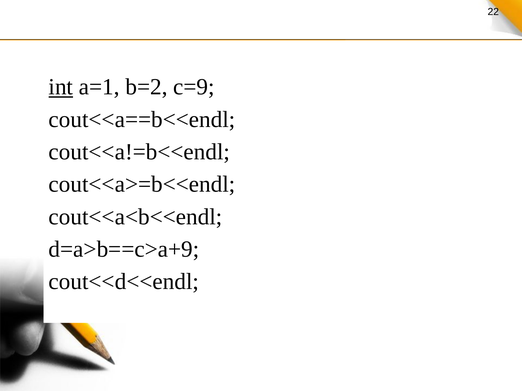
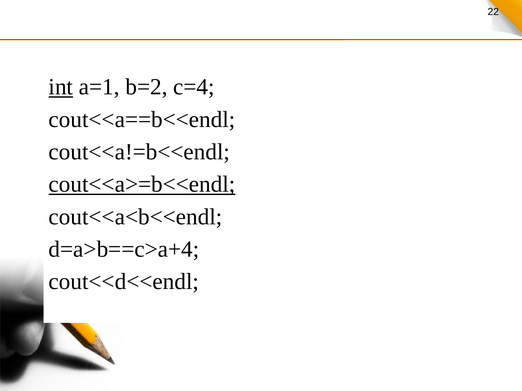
c=9: c=9 -> c=4
cout<<a>=b<<endl underline: none -> present
d=a>b==c>a+9: d=a>b==c>a+9 -> d=a>b==c>a+4
